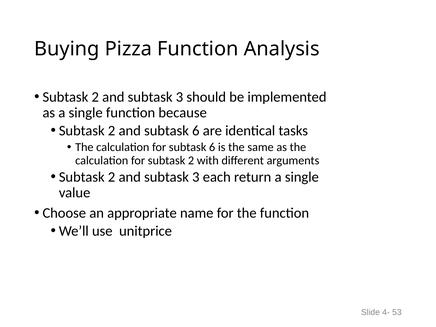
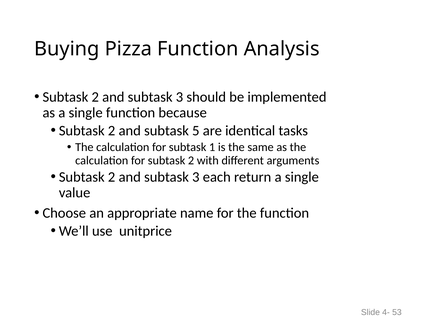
and subtask 6: 6 -> 5
for subtask 6: 6 -> 1
